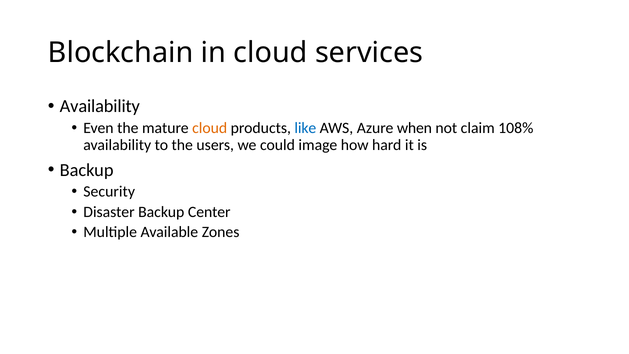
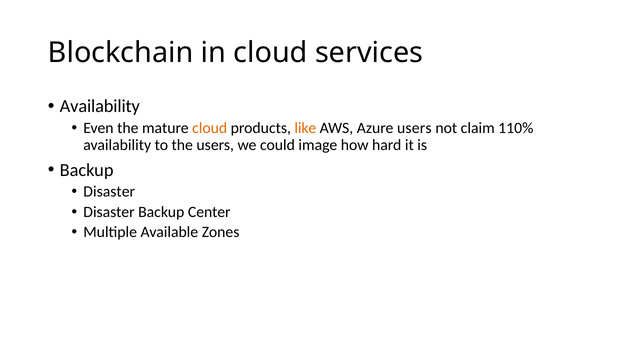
like colour: blue -> orange
Azure when: when -> users
108%: 108% -> 110%
Security at (109, 192): Security -> Disaster
